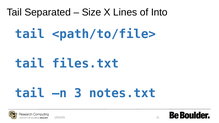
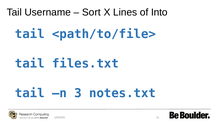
Separated: Separated -> Username
Size: Size -> Sort
